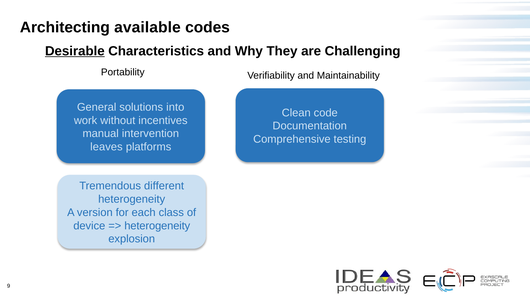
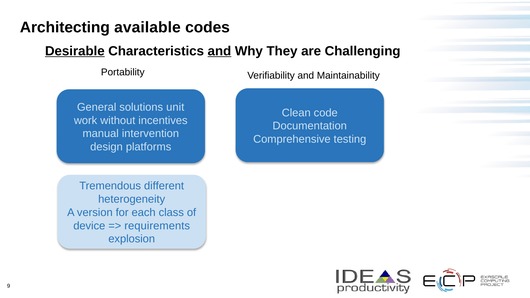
and at (219, 51) underline: none -> present
into: into -> unit
leaves: leaves -> design
heterogeneity at (157, 226): heterogeneity -> requirements
